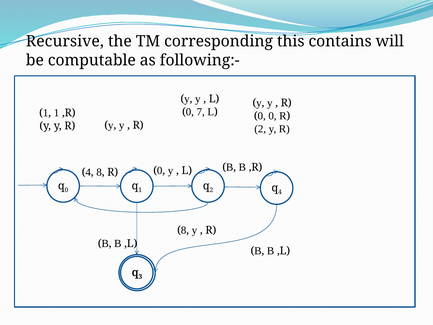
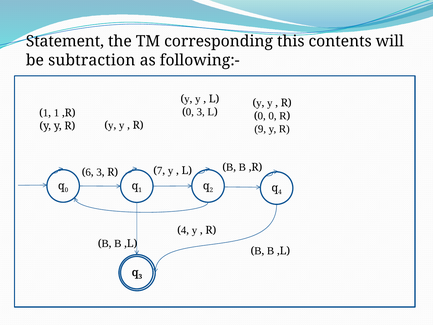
Recursive: Recursive -> Statement
contains: contains -> contents
computable: computable -> subtraction
0 7: 7 -> 3
2 at (260, 129): 2 -> 9
0 at (160, 170): 0 -> 7
4 at (88, 172): 4 -> 6
8 at (99, 172): 8 -> 3
8 at (184, 230): 8 -> 4
